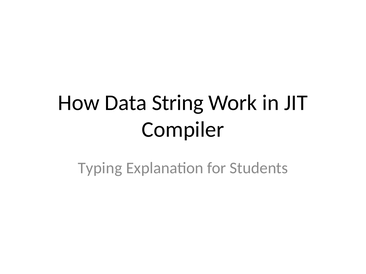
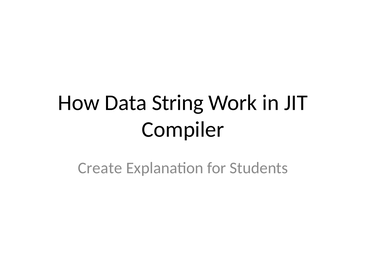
Typing: Typing -> Create
